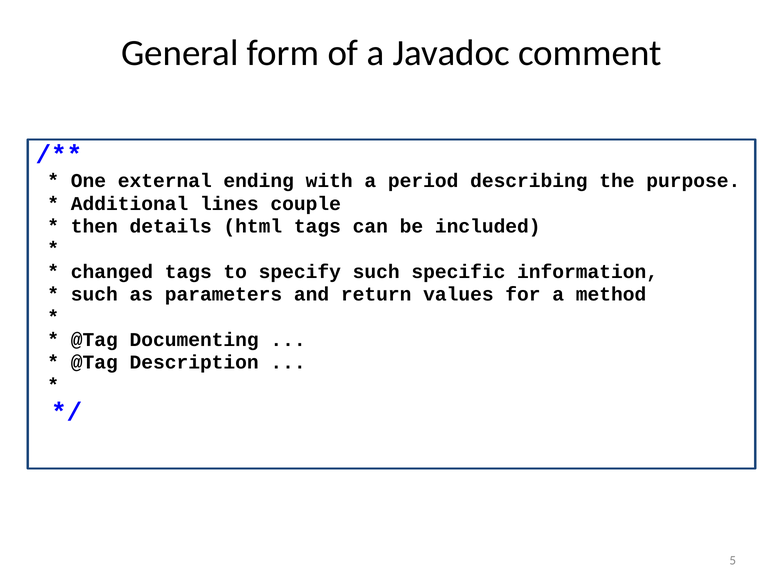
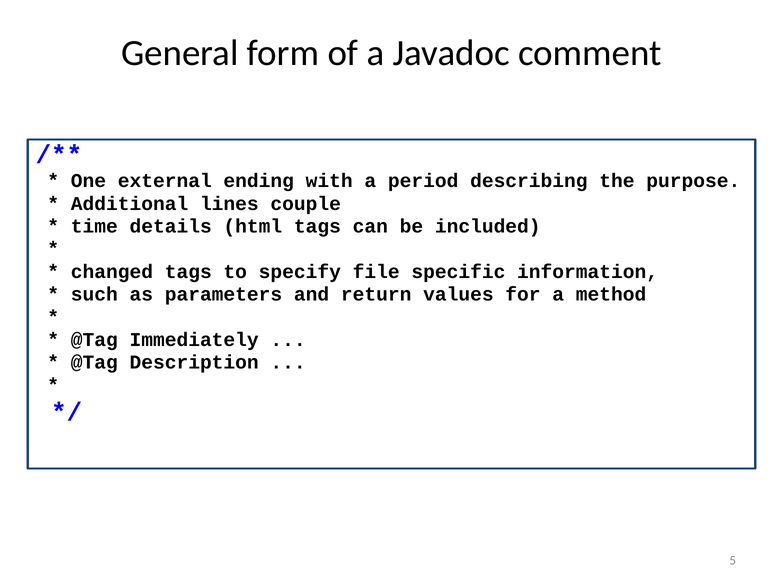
then: then -> time
specify such: such -> file
Documenting: Documenting -> Immediately
